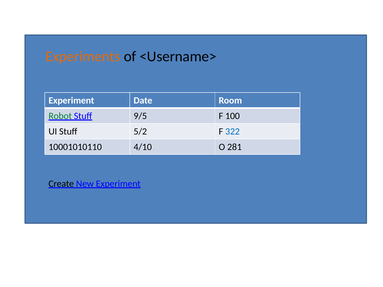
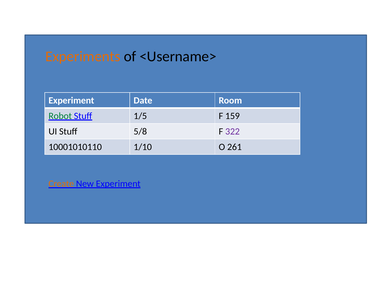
9/5: 9/5 -> 1/5
100: 100 -> 159
5/2: 5/2 -> 5/8
322 colour: blue -> purple
4/10: 4/10 -> 1/10
281: 281 -> 261
Create colour: black -> orange
